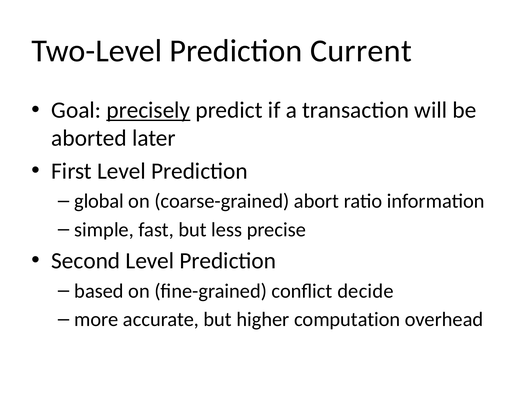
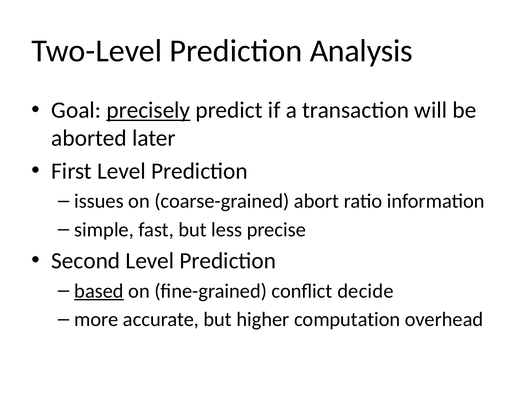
Current: Current -> Analysis
global: global -> issues
based underline: none -> present
